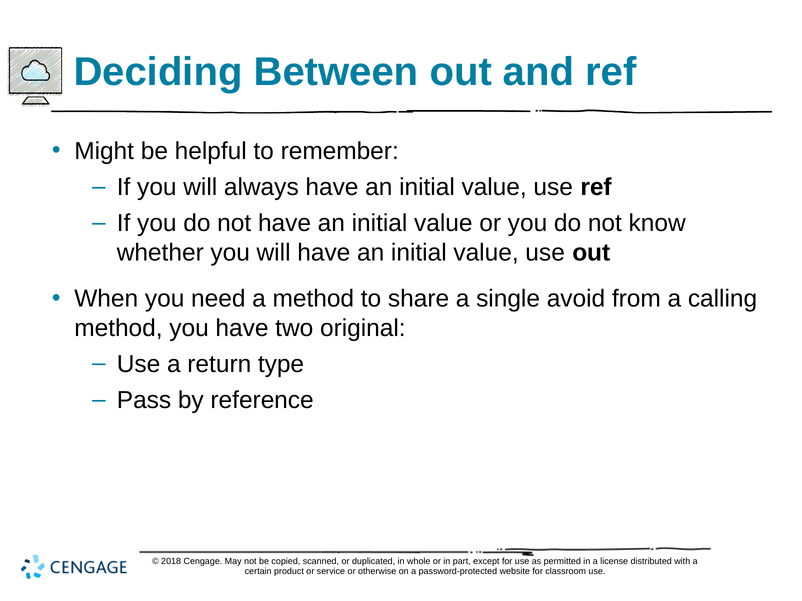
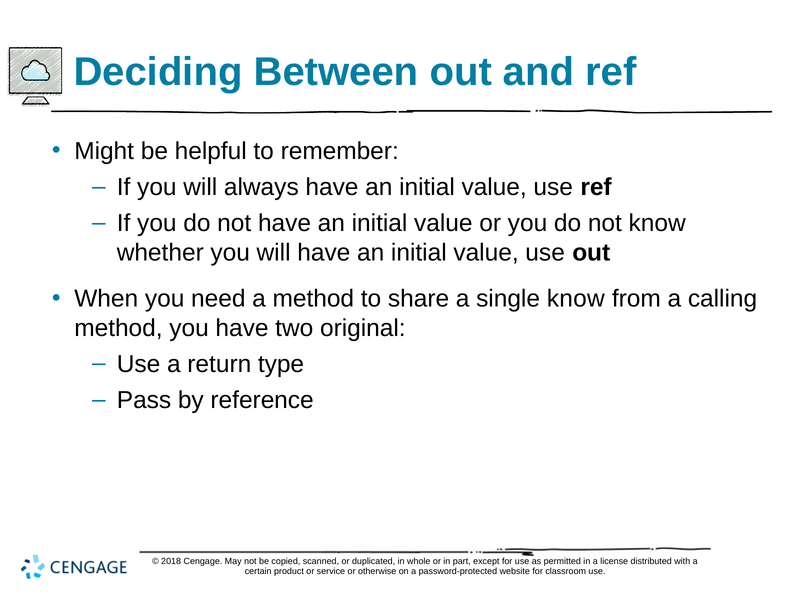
single avoid: avoid -> know
